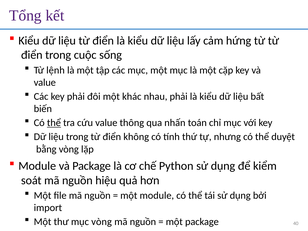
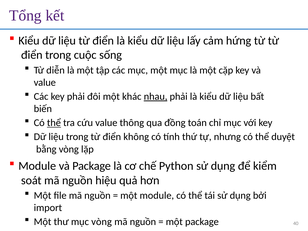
lệnh: lệnh -> diễn
nhau underline: none -> present
nhấn: nhấn -> đồng
